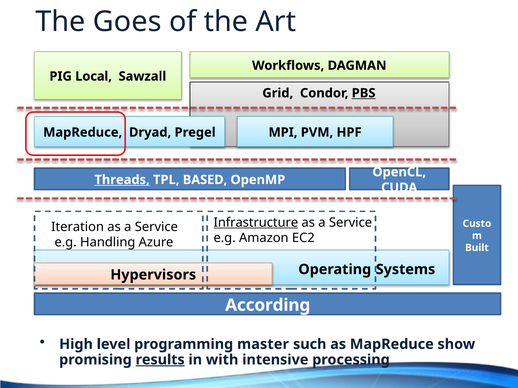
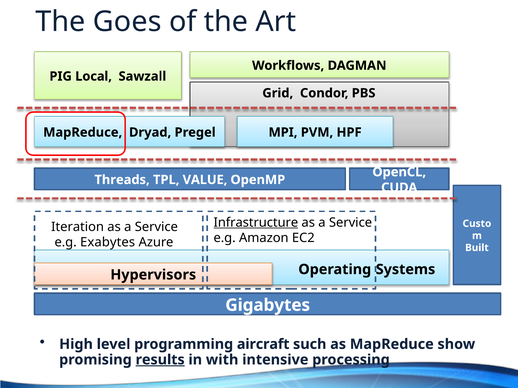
PBS underline: present -> none
Threads underline: present -> none
BASED: BASED -> VALUE
Handling: Handling -> Exabytes
According: According -> Gigabytes
master: master -> aircraft
